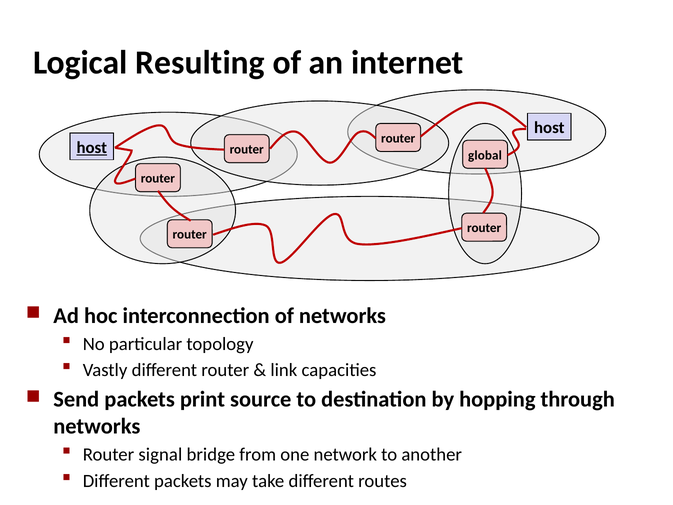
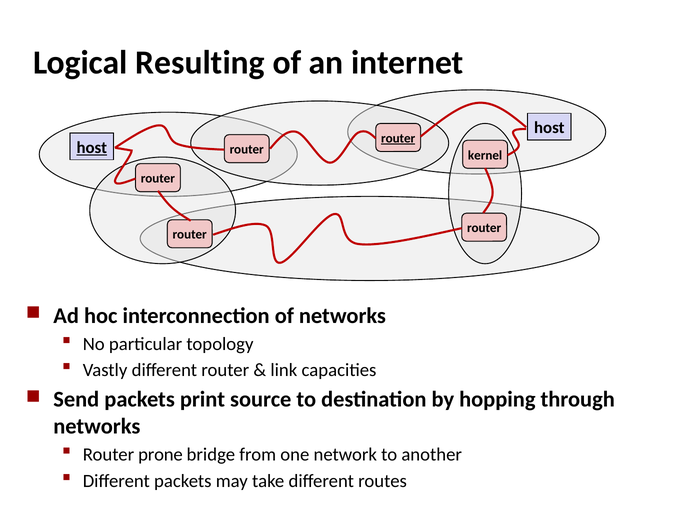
router at (398, 138) underline: none -> present
global: global -> kernel
signal: signal -> prone
